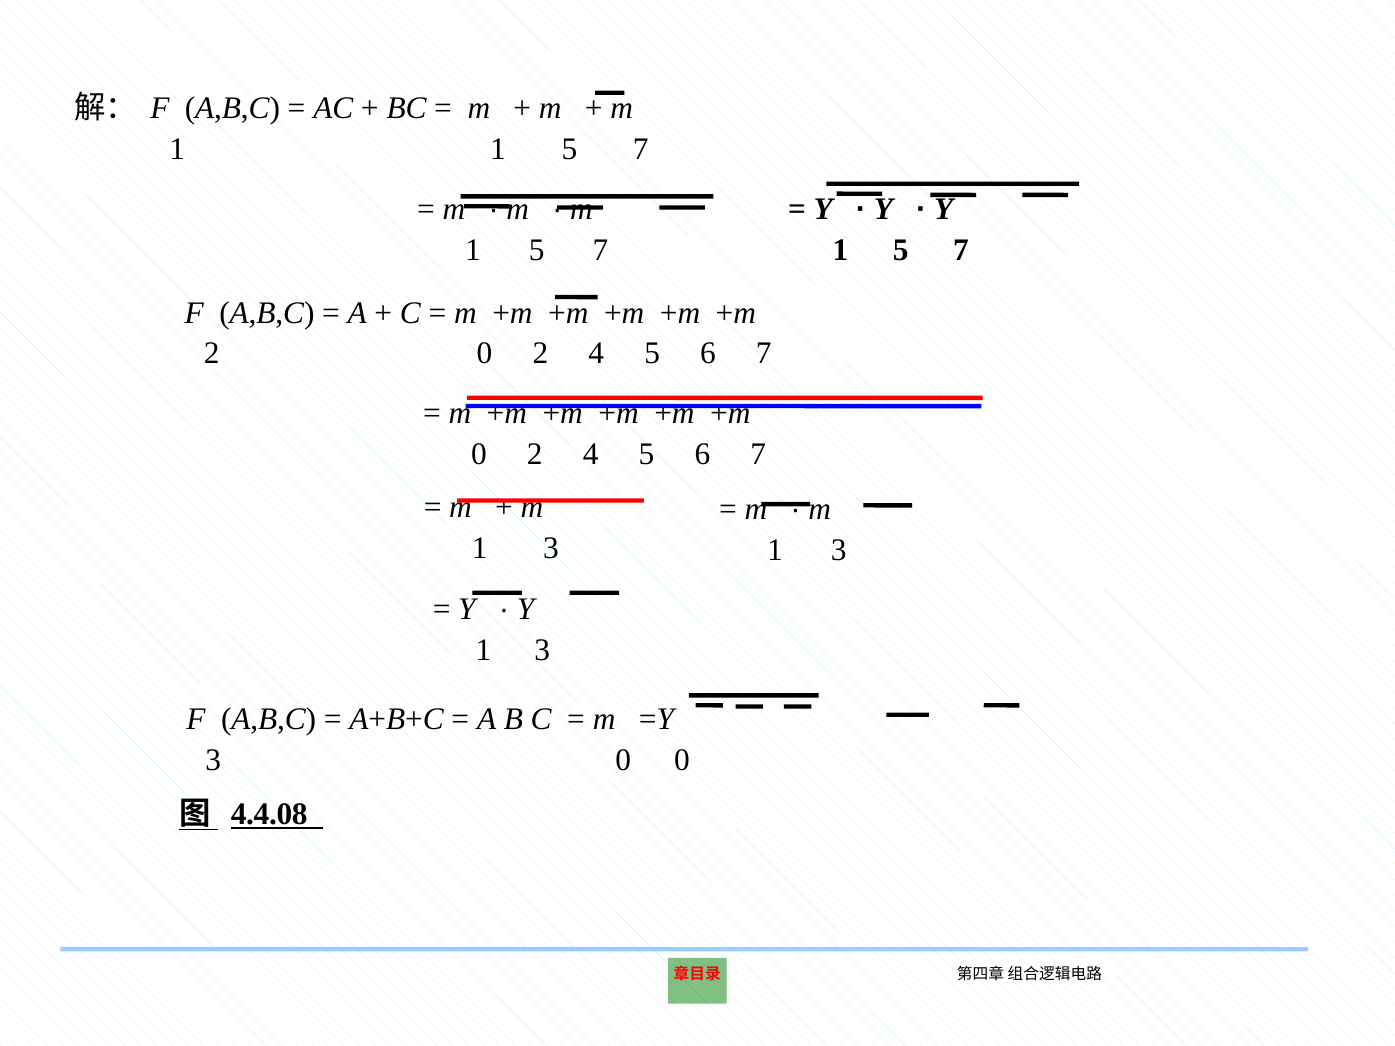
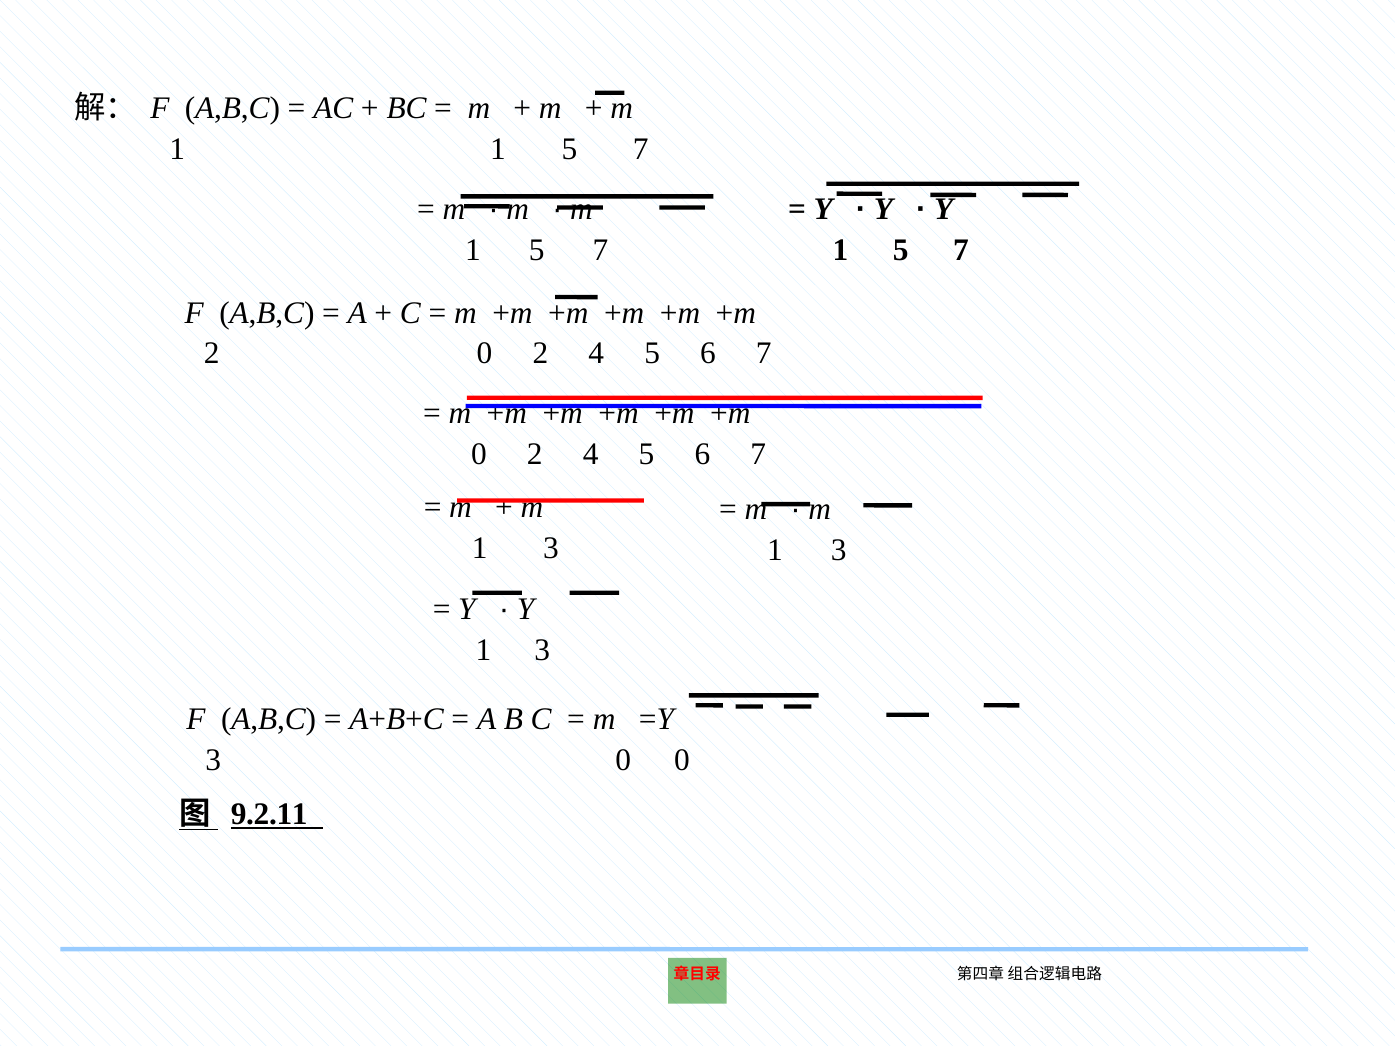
4.4.08: 4.4.08 -> 9.2.11
